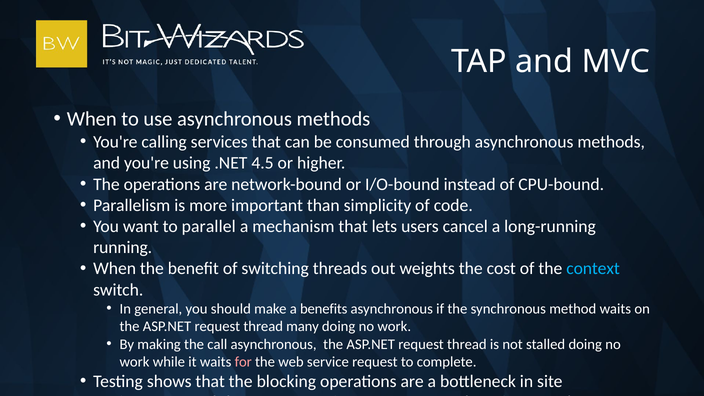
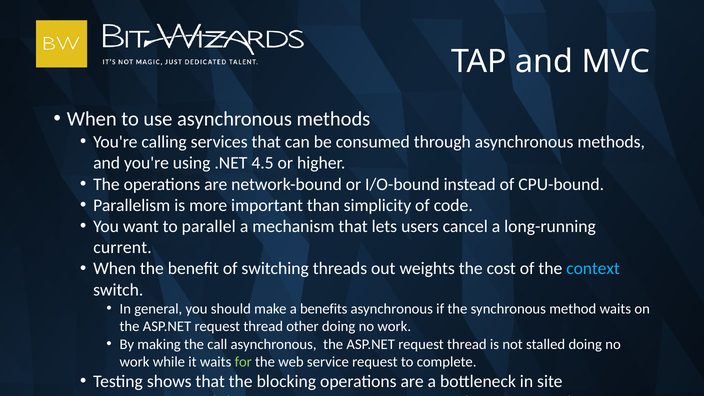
running: running -> current
many: many -> other
for at (243, 362) colour: pink -> light green
